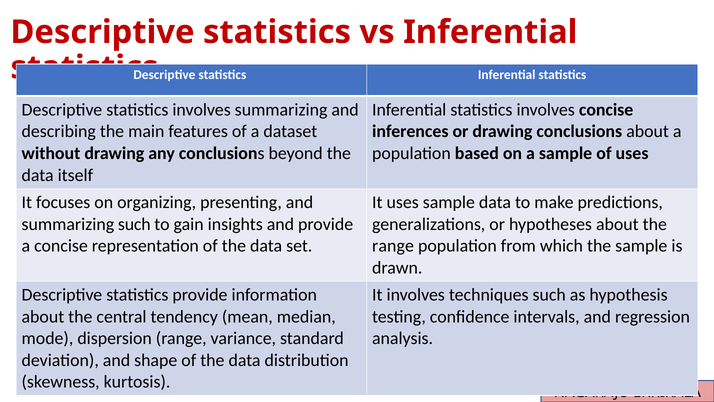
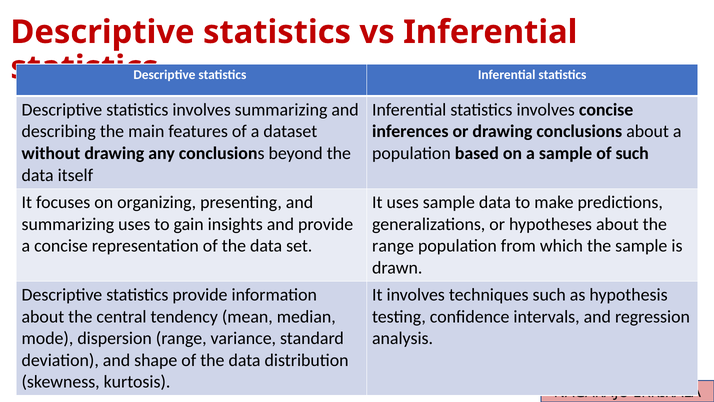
of uses: uses -> such
summarizing such: such -> uses
